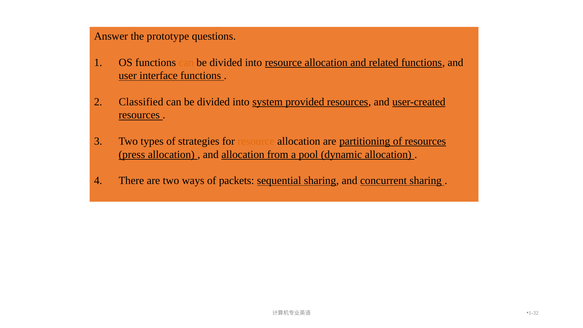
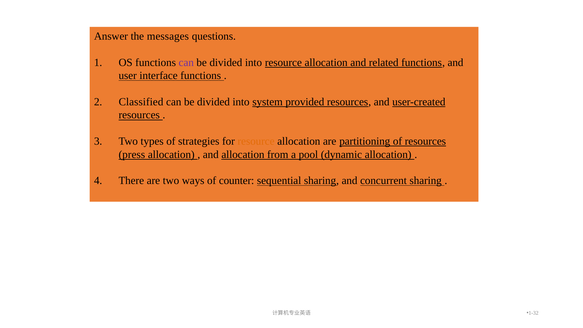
prototype: prototype -> messages
can at (186, 63) colour: orange -> purple
packets: packets -> counter
